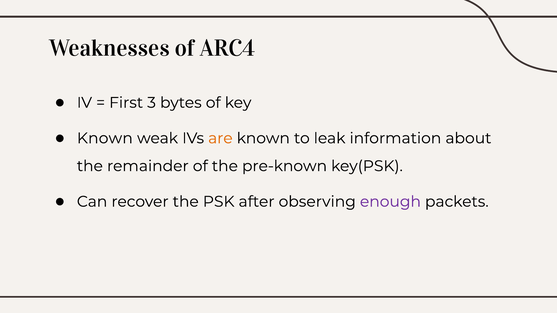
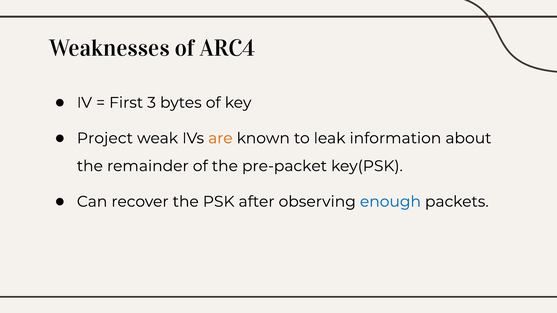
Known at (105, 138): Known -> Project
pre-known: pre-known -> pre-packet
enough colour: purple -> blue
